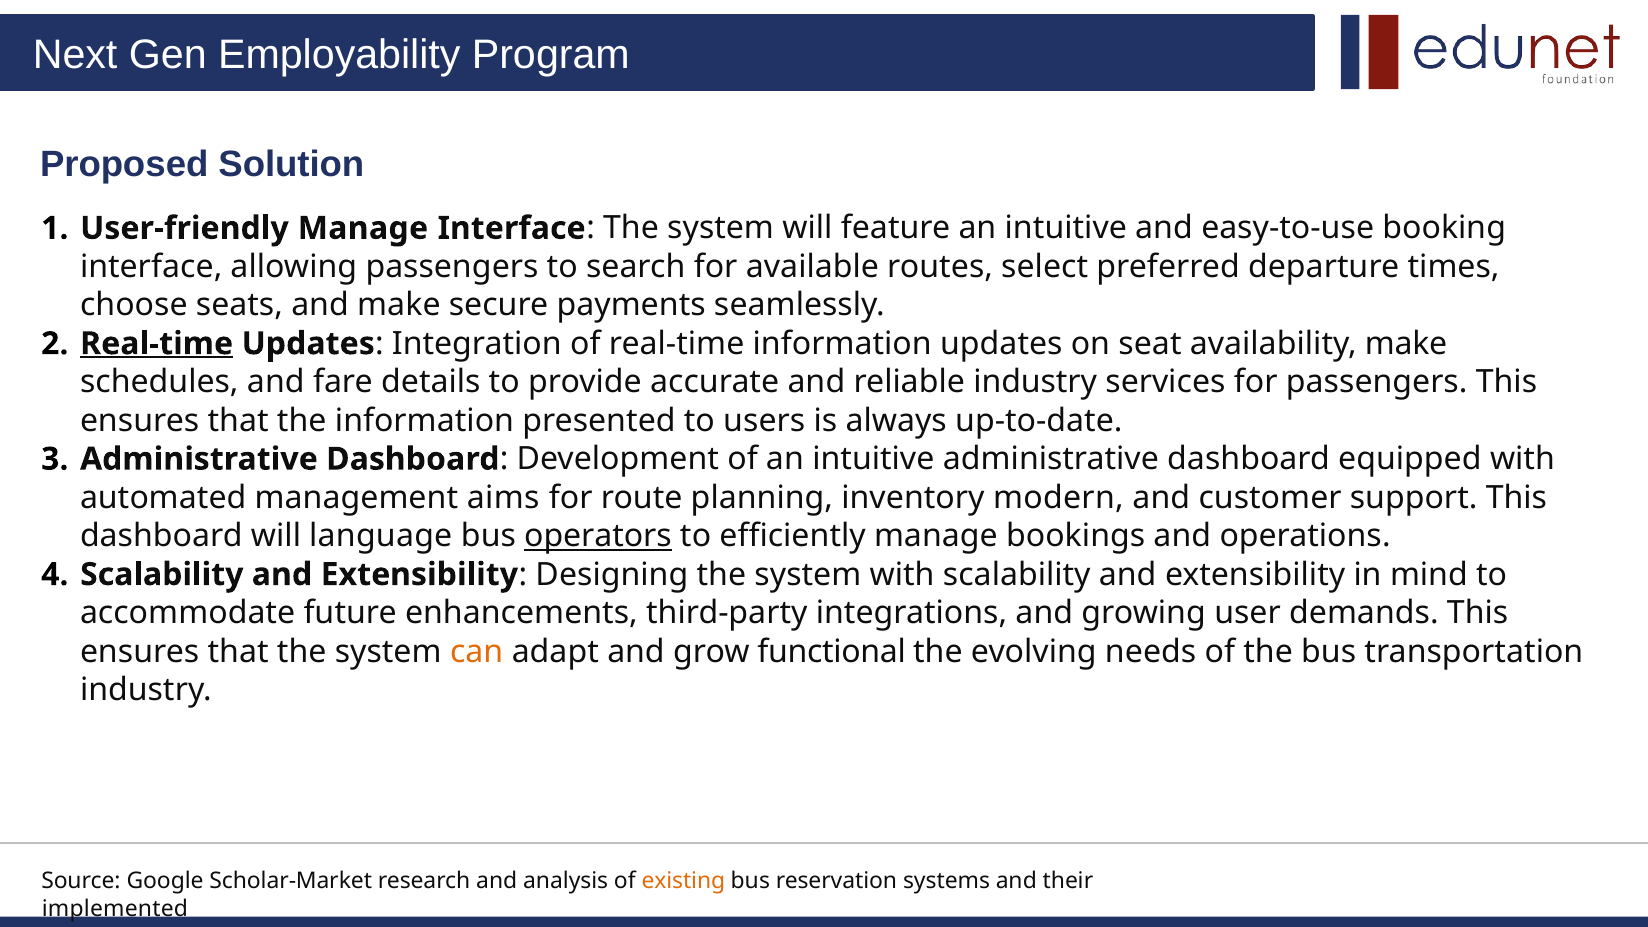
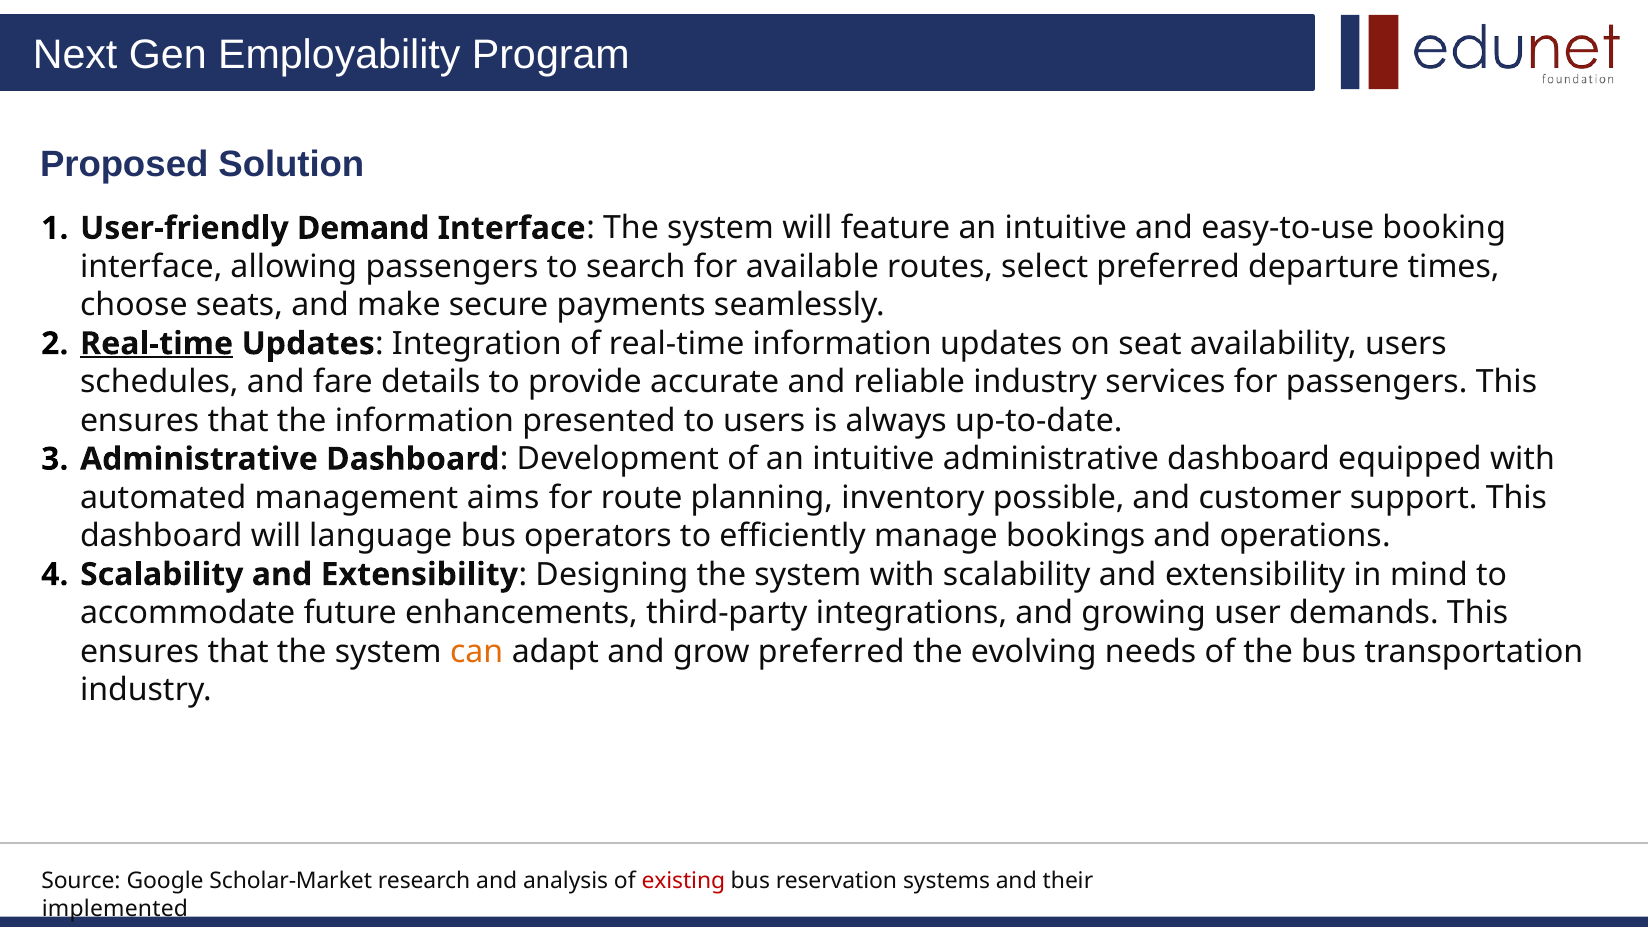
User-friendly Manage: Manage -> Demand
availability make: make -> users
modern: modern -> possible
operators underline: present -> none
grow functional: functional -> preferred
existing colour: orange -> red
